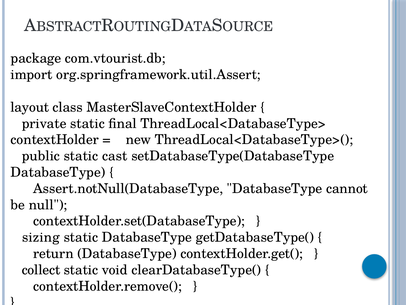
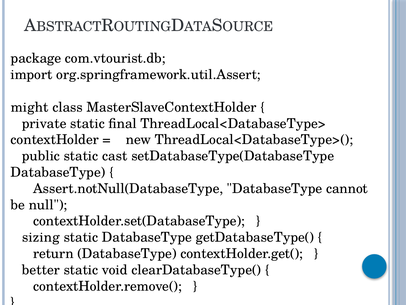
layout: layout -> might
collect: collect -> better
